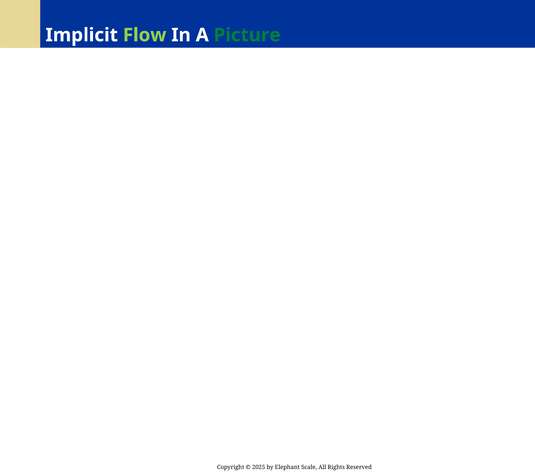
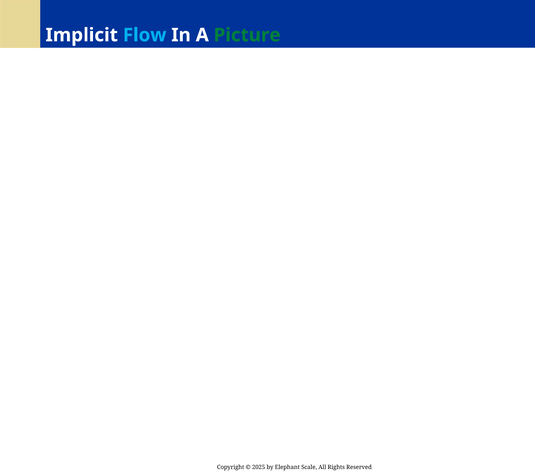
Flow colour: light green -> light blue
